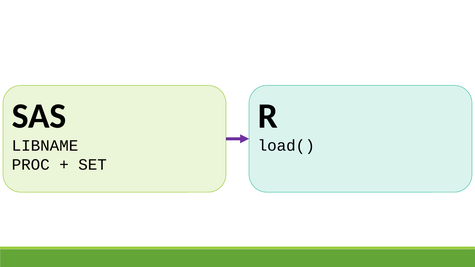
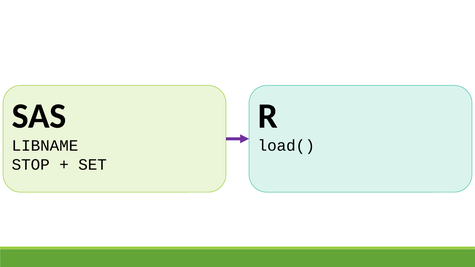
PROC: PROC -> STOP
